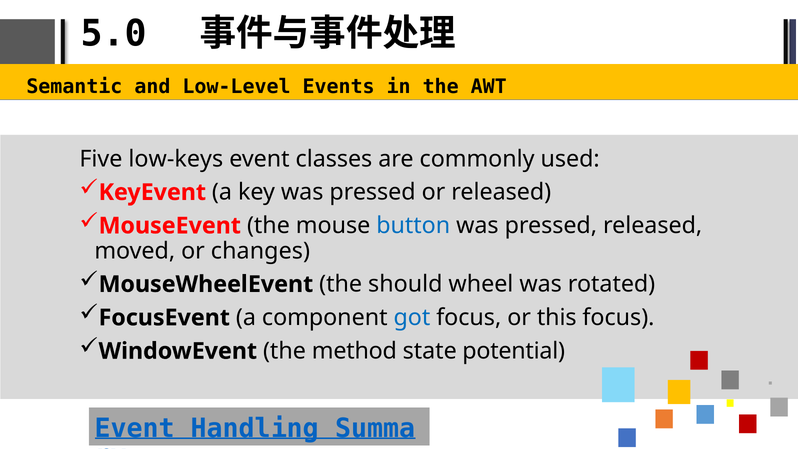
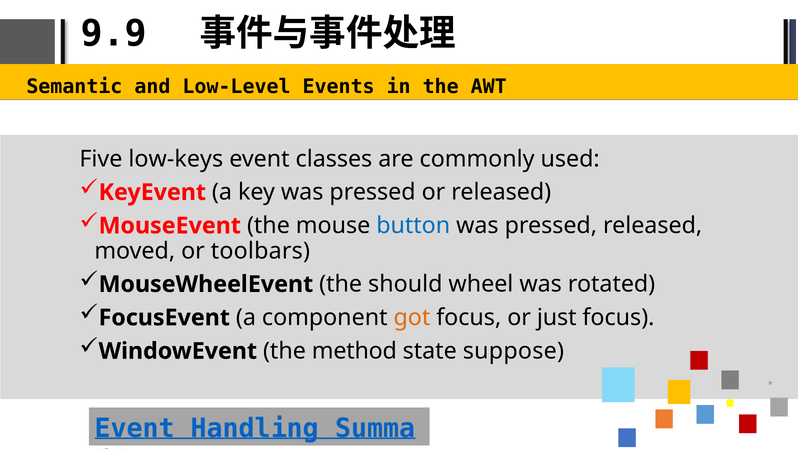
5.0: 5.0 -> 9.9
changes: changes -> toolbars
got colour: blue -> orange
this: this -> just
potential: potential -> suppose
